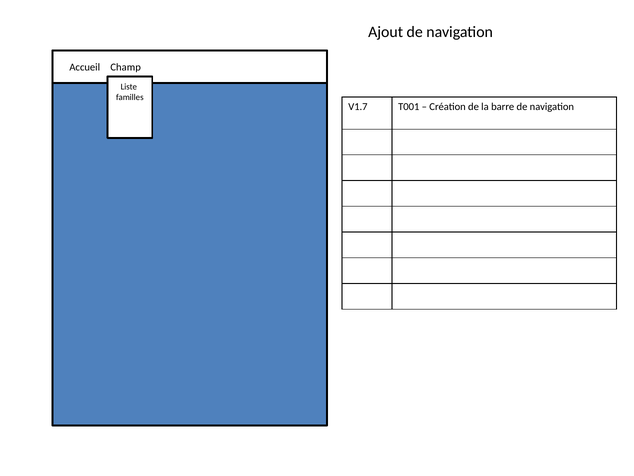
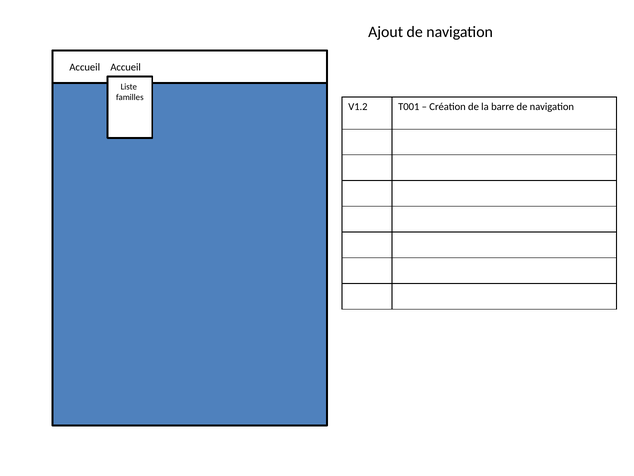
Champ at (126, 67): Champ -> Accueil
V1.7: V1.7 -> V1.2
